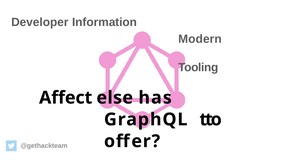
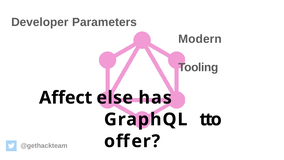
Information: Information -> Parameters
